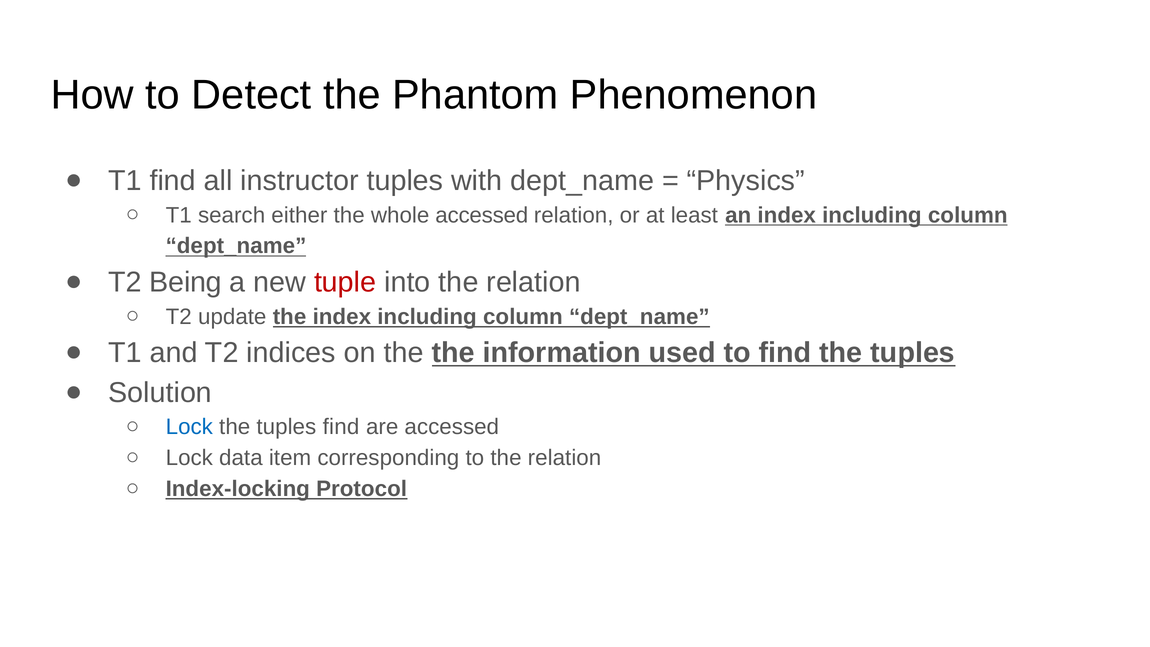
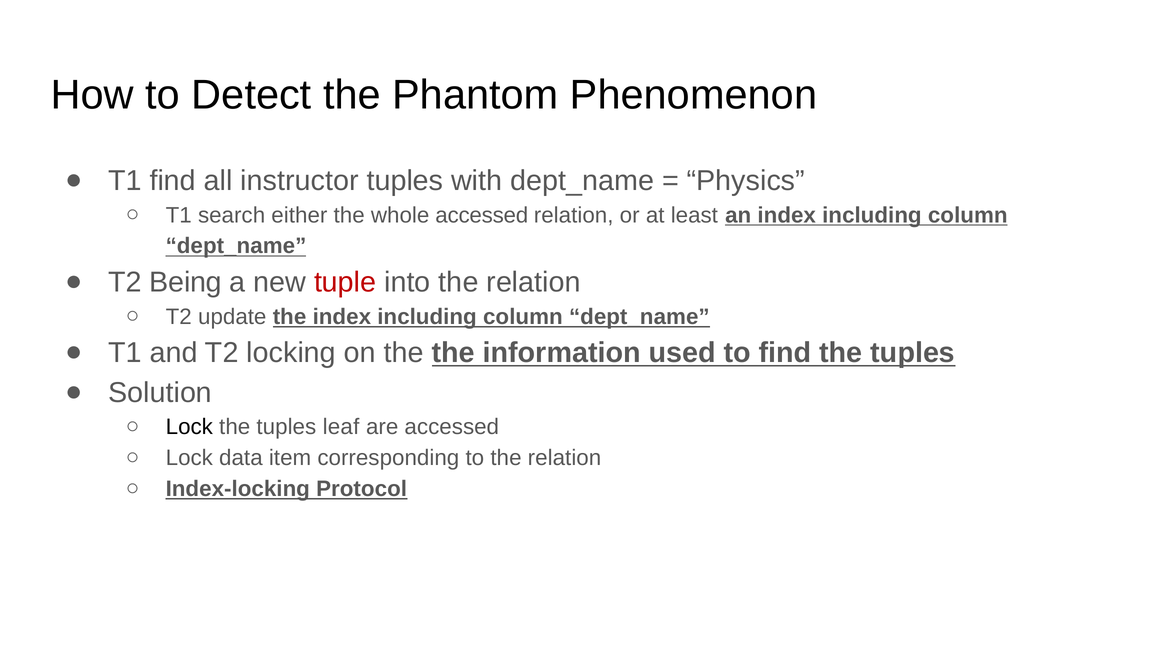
indices: indices -> locking
Lock at (189, 427) colour: blue -> black
tuples find: find -> leaf
